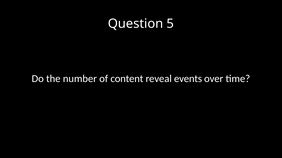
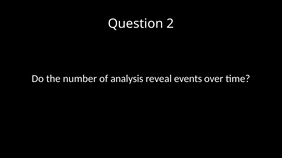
5: 5 -> 2
content: content -> analysis
